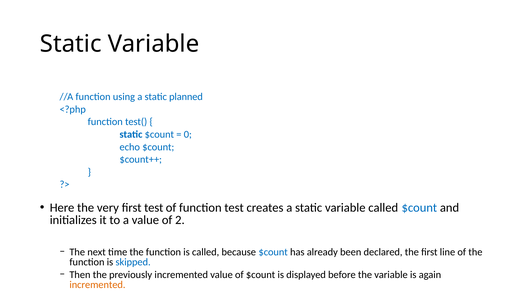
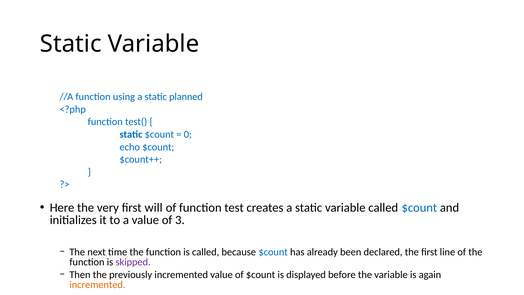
first test: test -> will
2: 2 -> 3
skipped colour: blue -> purple
